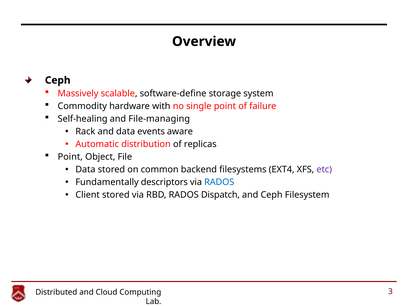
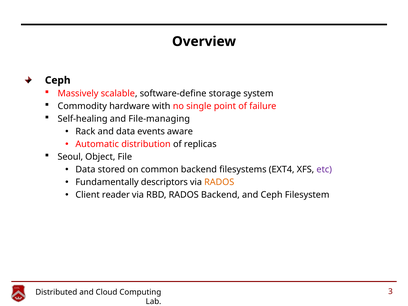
Point at (70, 157): Point -> Seoul
RADOS at (219, 182) colour: blue -> orange
Client stored: stored -> reader
RADOS Dispatch: Dispatch -> Backend
